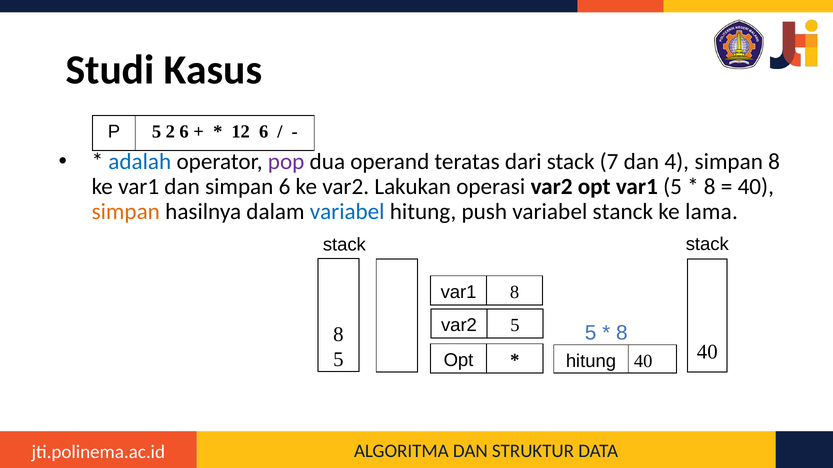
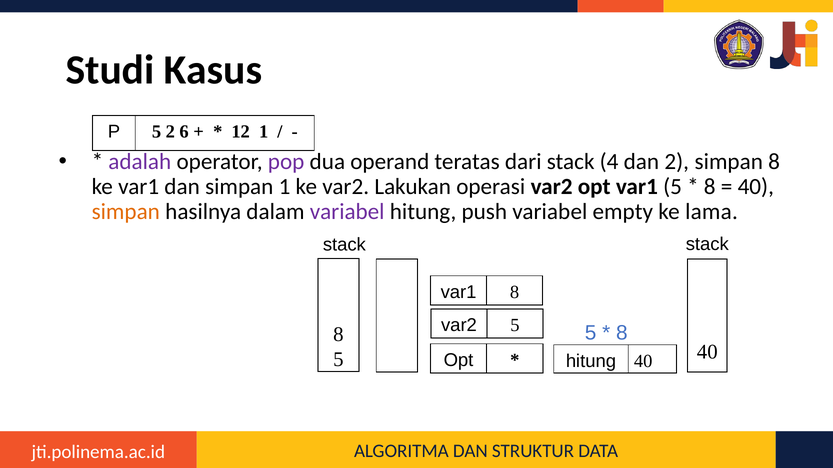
12 6: 6 -> 1
adalah colour: blue -> purple
7: 7 -> 4
dan 4: 4 -> 2
simpan 6: 6 -> 1
variabel at (347, 212) colour: blue -> purple
stanck: stanck -> empty
